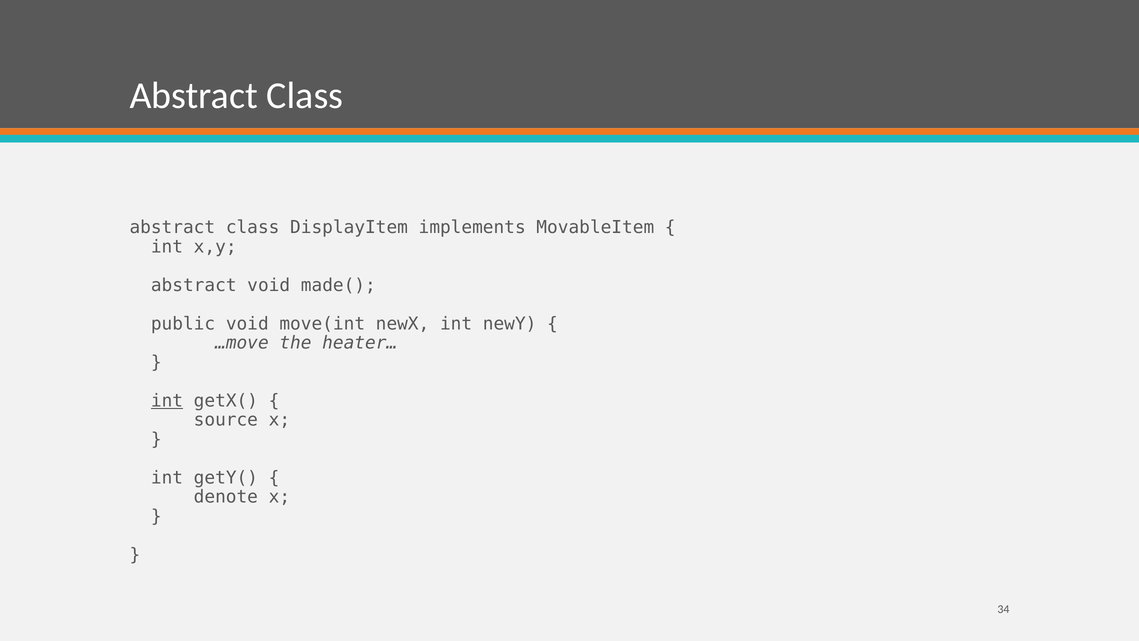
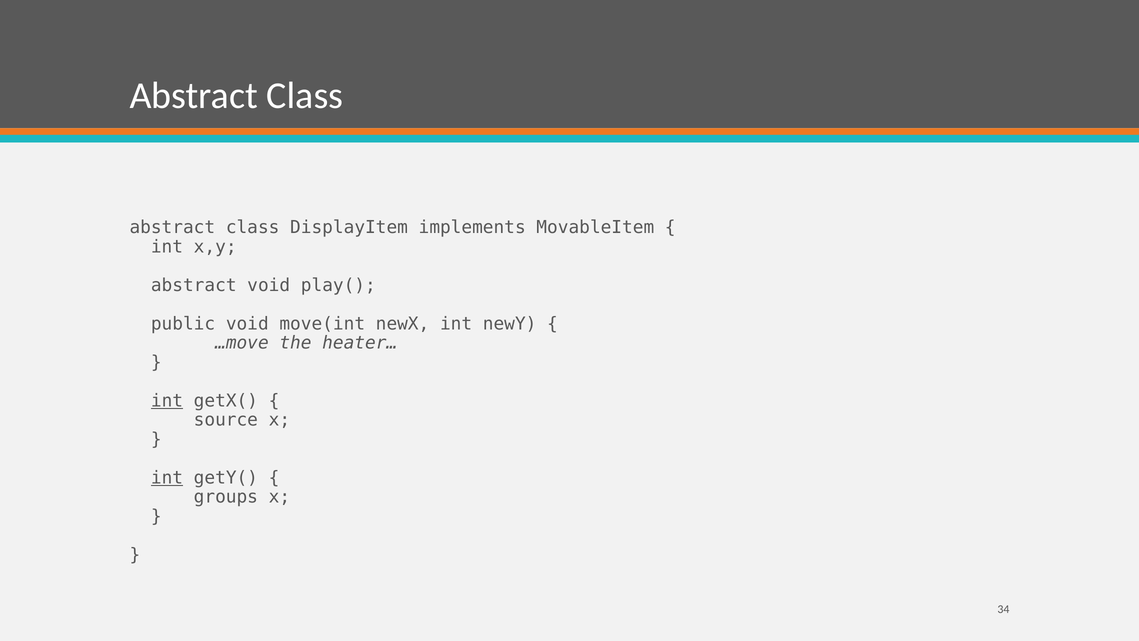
made(: made( -> play(
int at (167, 477) underline: none -> present
denote: denote -> groups
